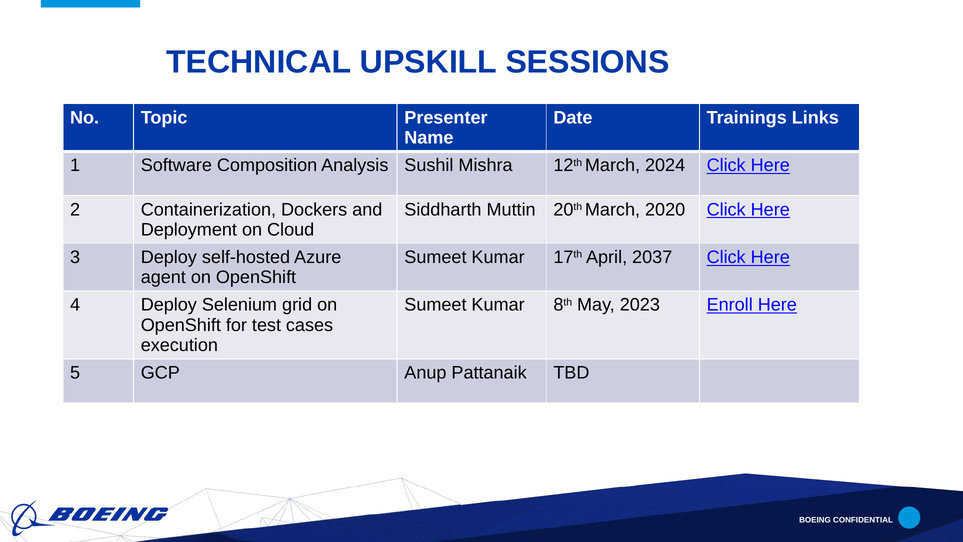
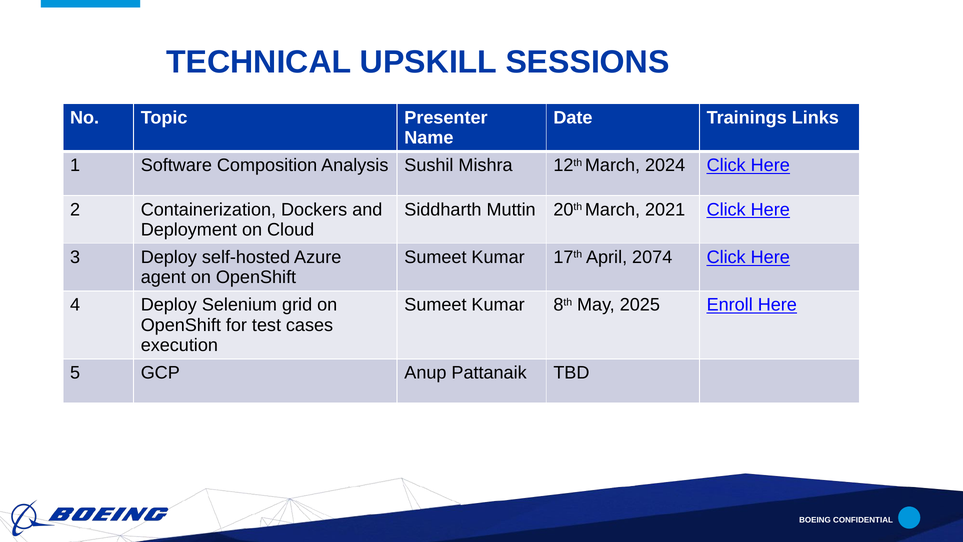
2020: 2020 -> 2021
2037: 2037 -> 2074
2023: 2023 -> 2025
